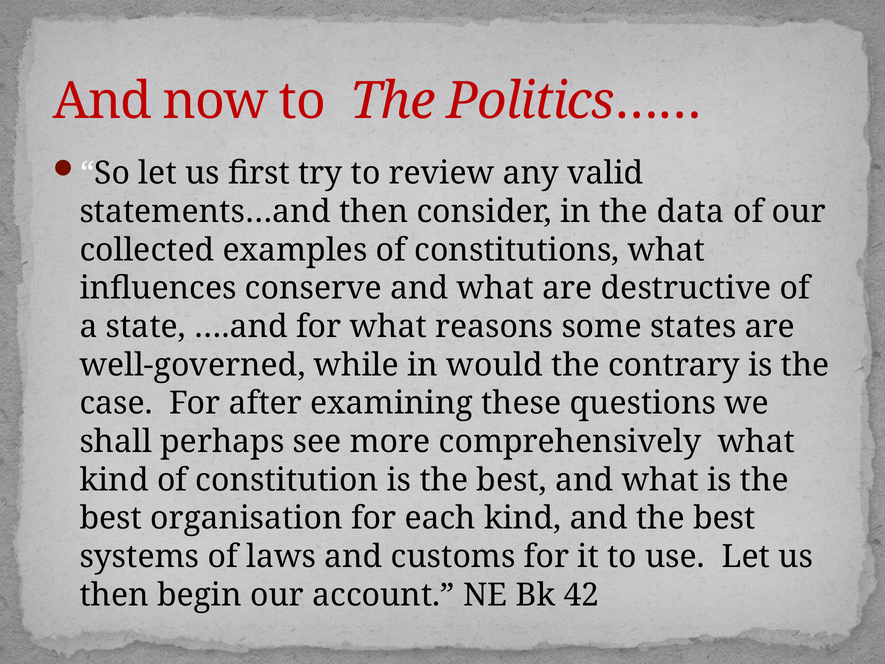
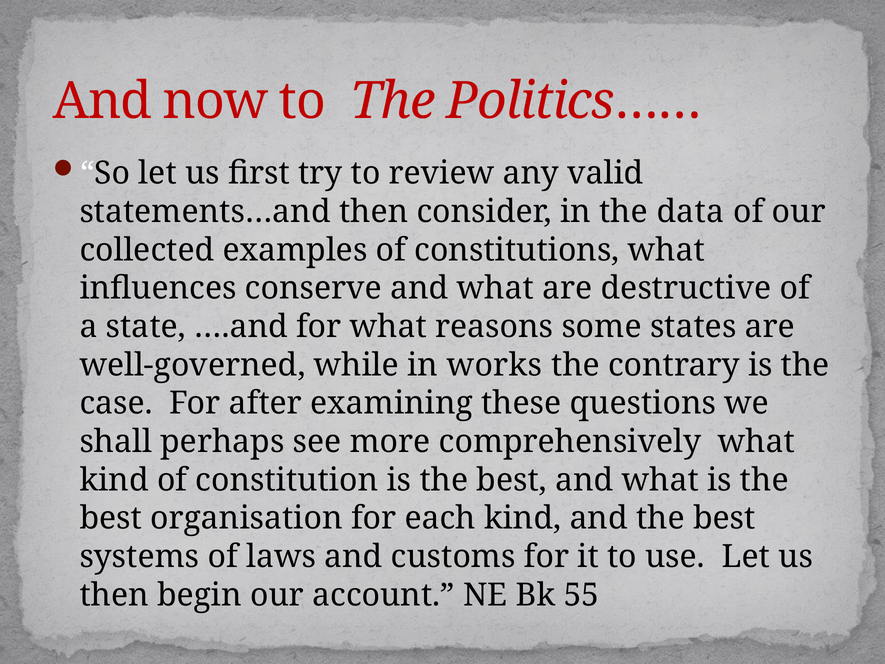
would: would -> works
42: 42 -> 55
